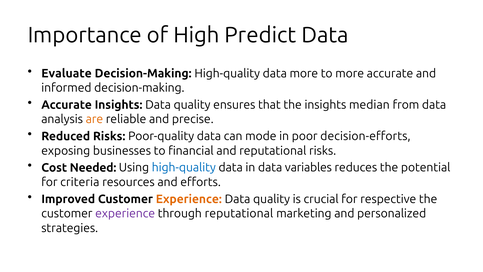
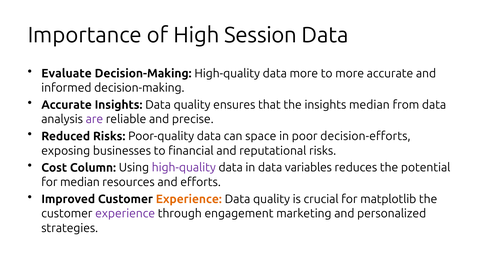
Predict: Predict -> Session
are colour: orange -> purple
mode: mode -> space
Needed: Needed -> Column
high-quality at (184, 167) colour: blue -> purple
for criteria: criteria -> median
respective: respective -> matplotlib
through reputational: reputational -> engagement
